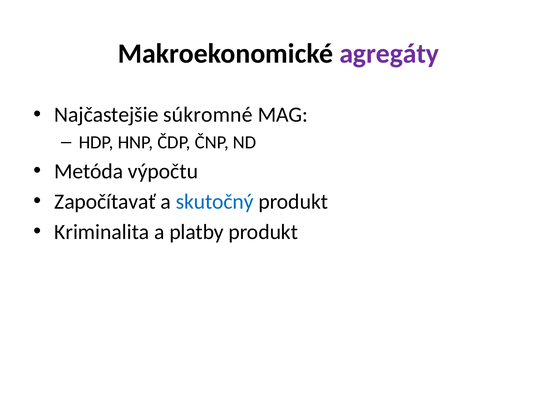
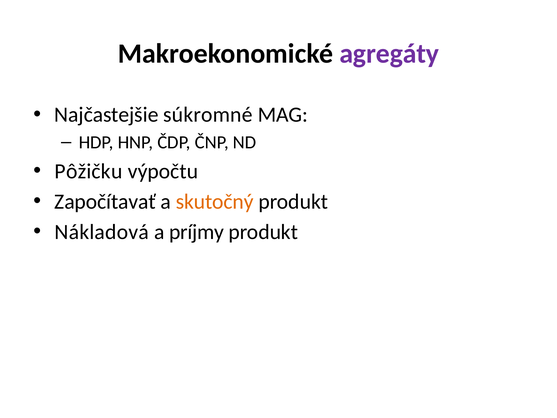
Metóda: Metóda -> Pôžičku
skutočný colour: blue -> orange
Kriminalita: Kriminalita -> Nákladová
platby: platby -> príjmy
